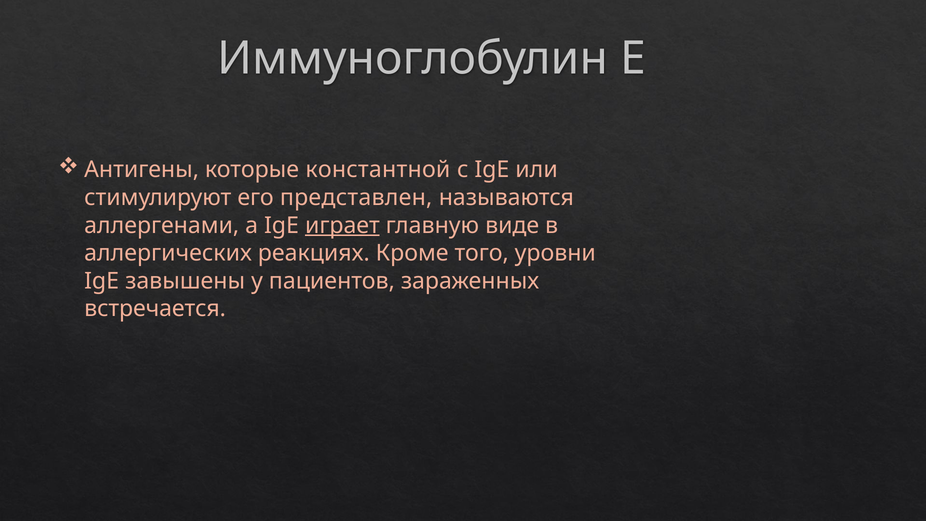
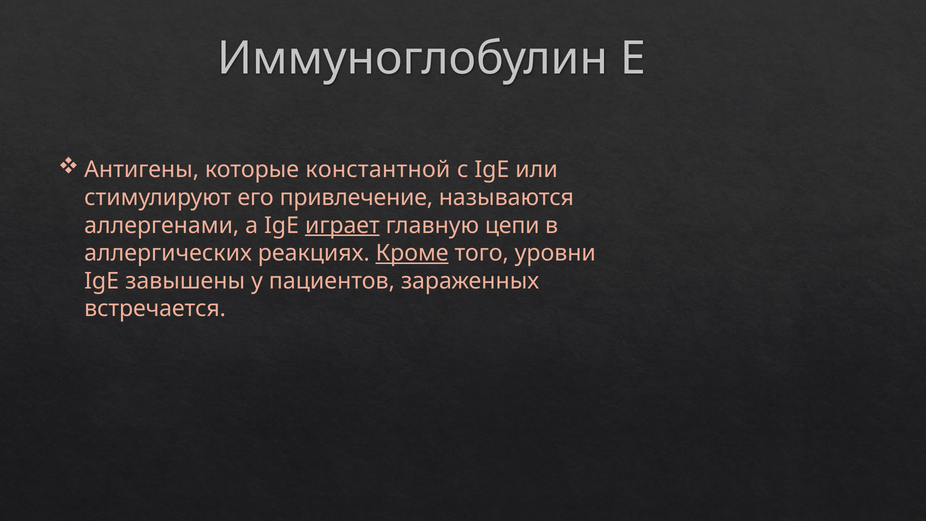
представлен: представлен -> привлечение
виде: виде -> цепи
Кроме underline: none -> present
